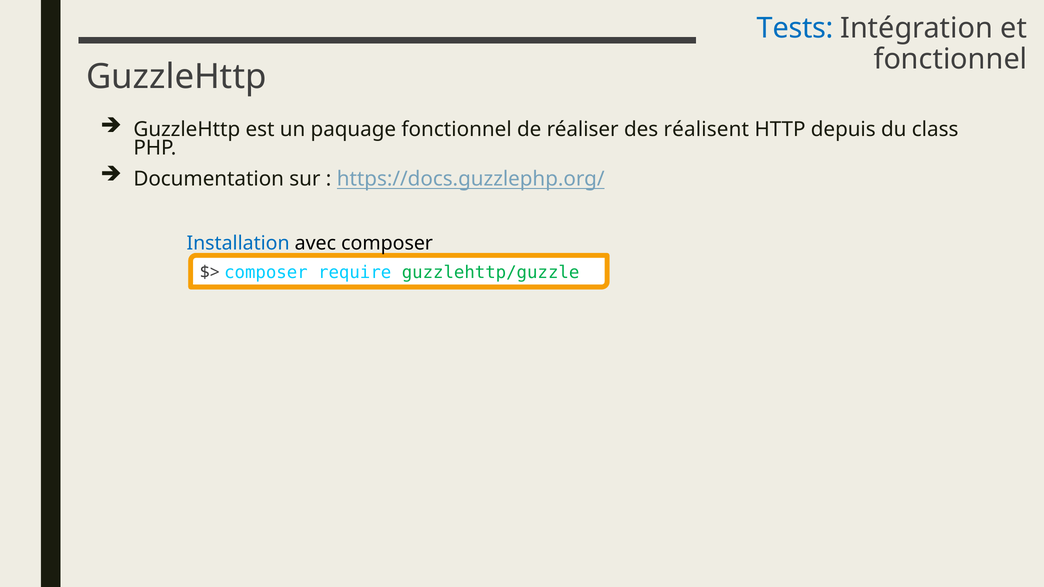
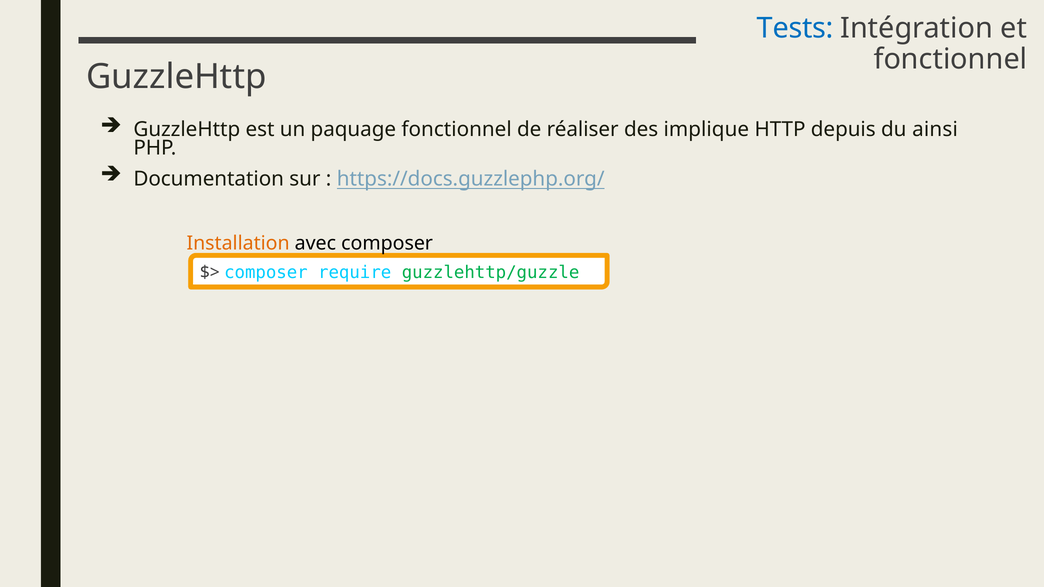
réalisent: réalisent -> implique
class: class -> ainsi
Installation colour: blue -> orange
